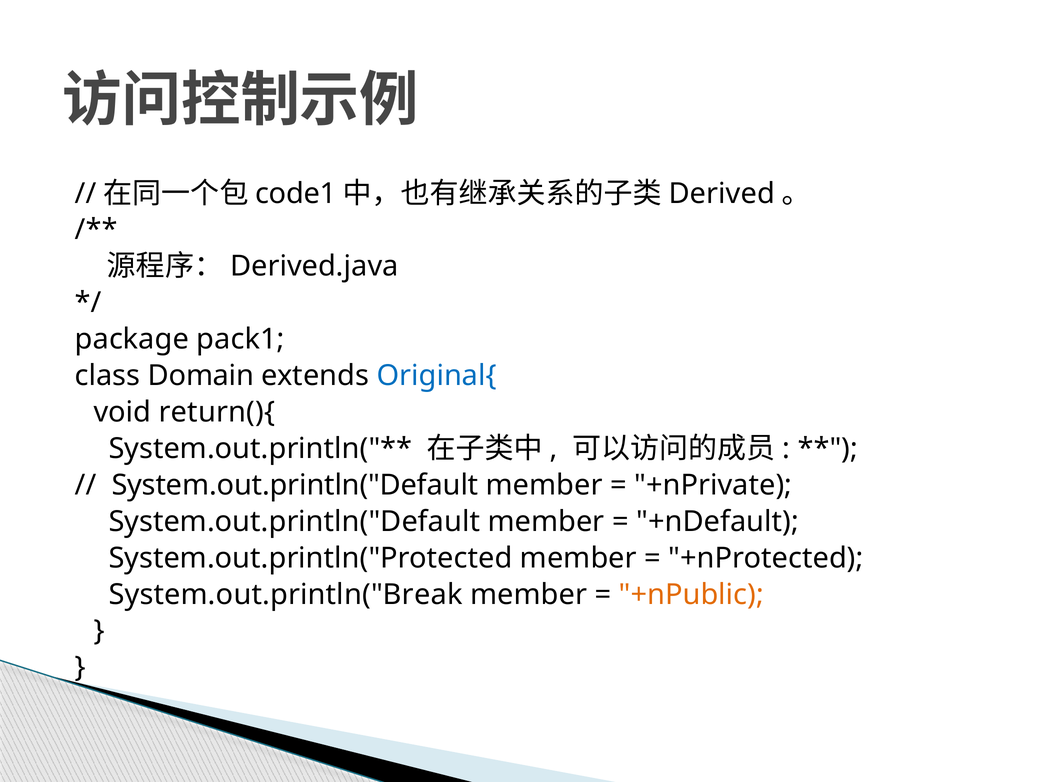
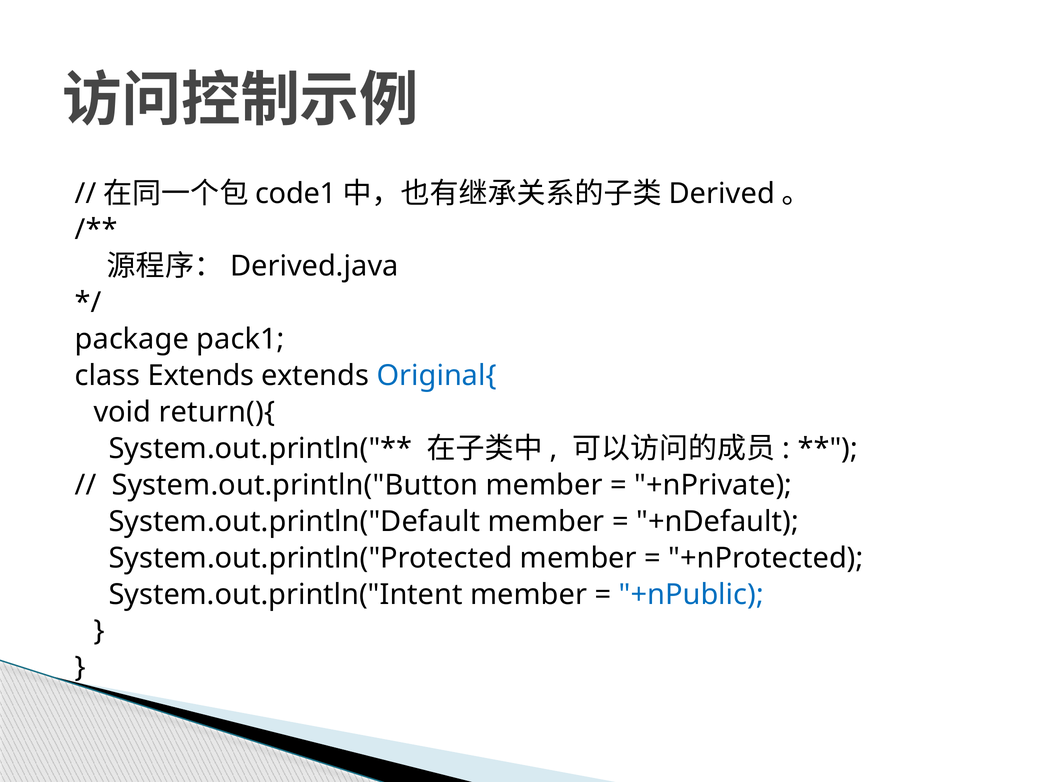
class Domain: Domain -> Extends
System.out.println("Default at (295, 485): System.out.println("Default -> System.out.println("Button
System.out.println("Break: System.out.println("Break -> System.out.println("Intent
+nPublic colour: orange -> blue
